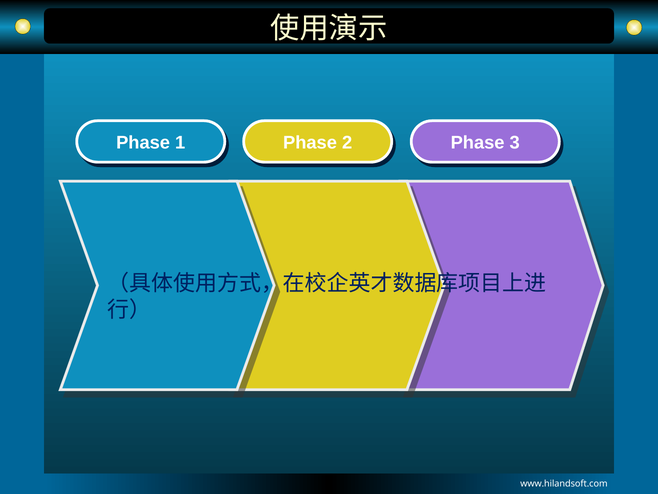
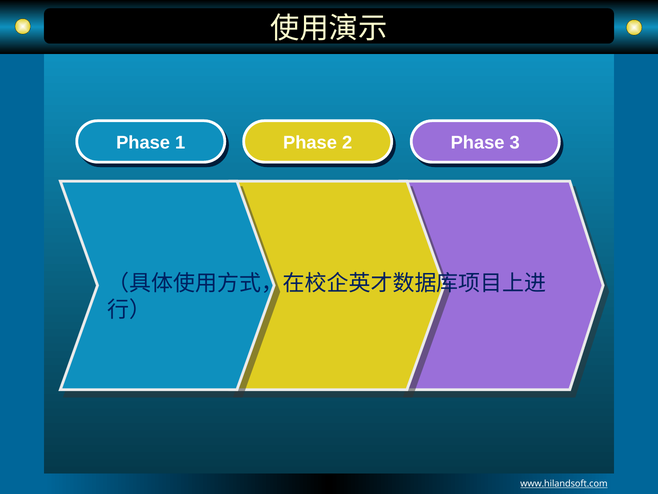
www.hilandsoft.com underline: none -> present
